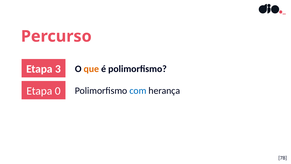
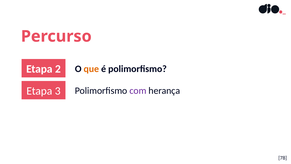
3: 3 -> 2
0: 0 -> 3
com colour: blue -> purple
